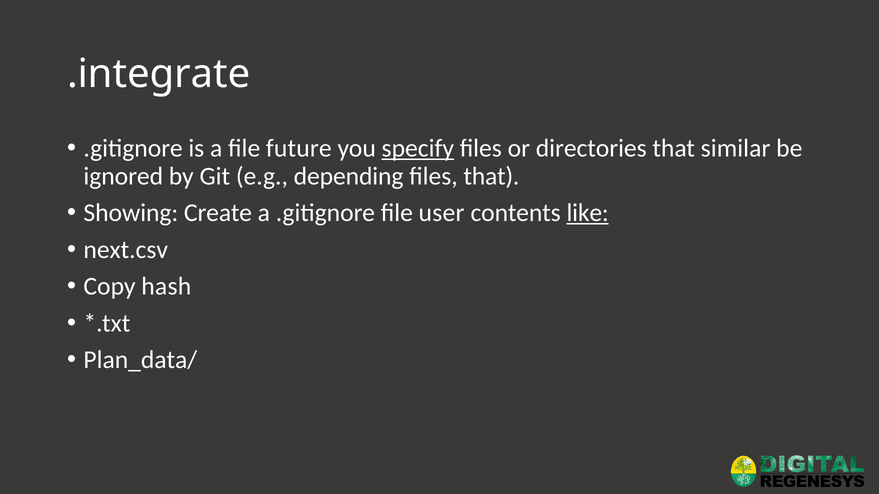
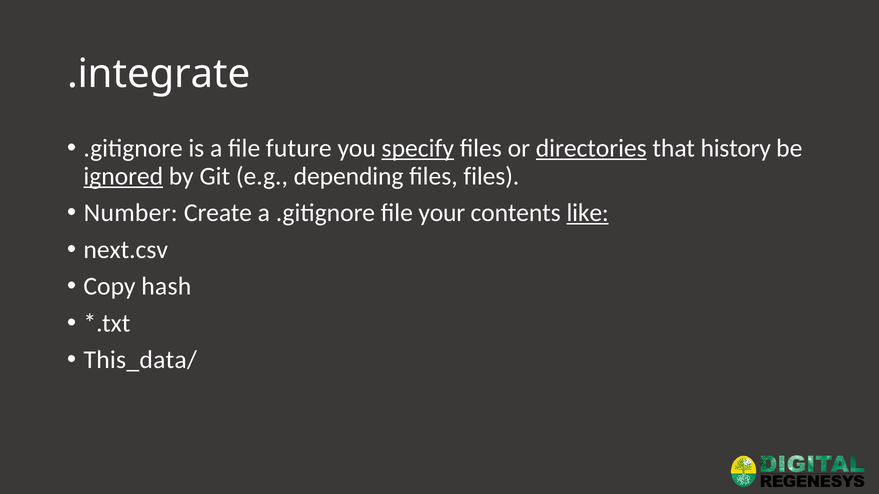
directories underline: none -> present
similar: similar -> history
ignored underline: none -> present
files that: that -> files
Showing: Showing -> Number
user: user -> your
Plan_data/: Plan_data/ -> This_data/
